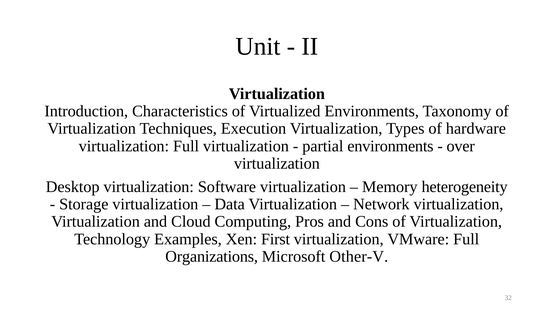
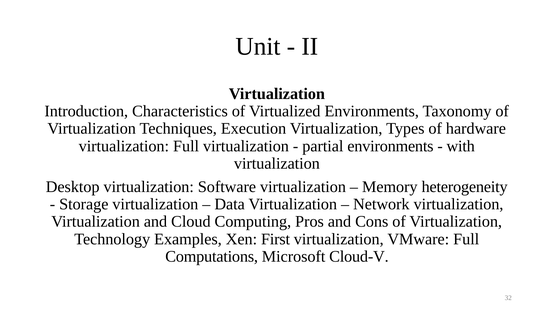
over: over -> with
Organizations: Organizations -> Computations
Other-V: Other-V -> Cloud-V
